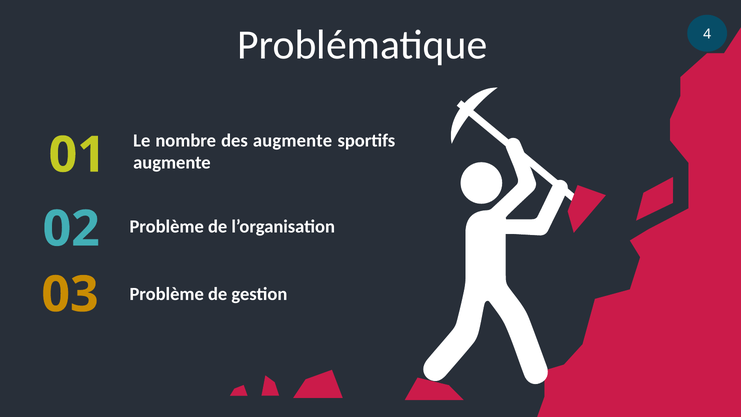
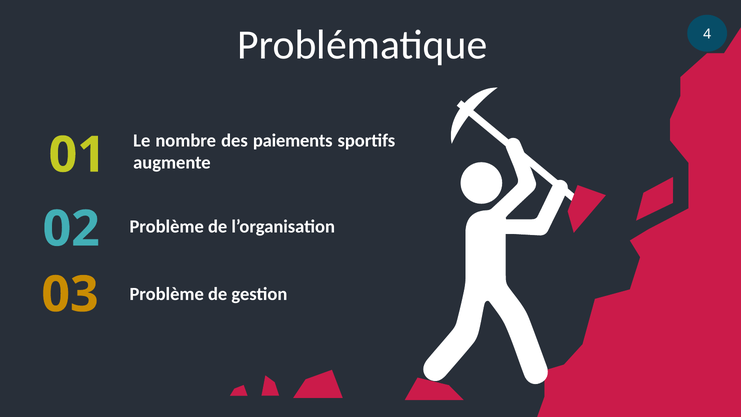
des augmente: augmente -> paiements
